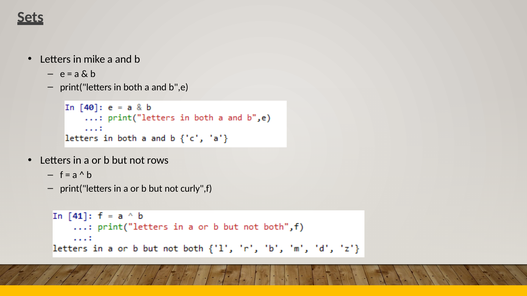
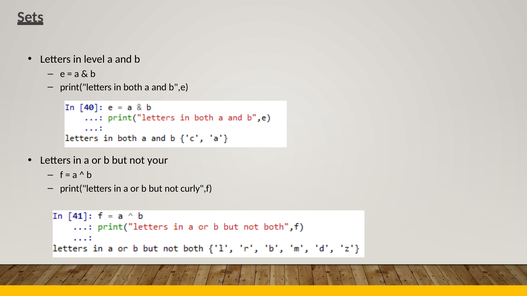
mike: mike -> level
rows: rows -> your
